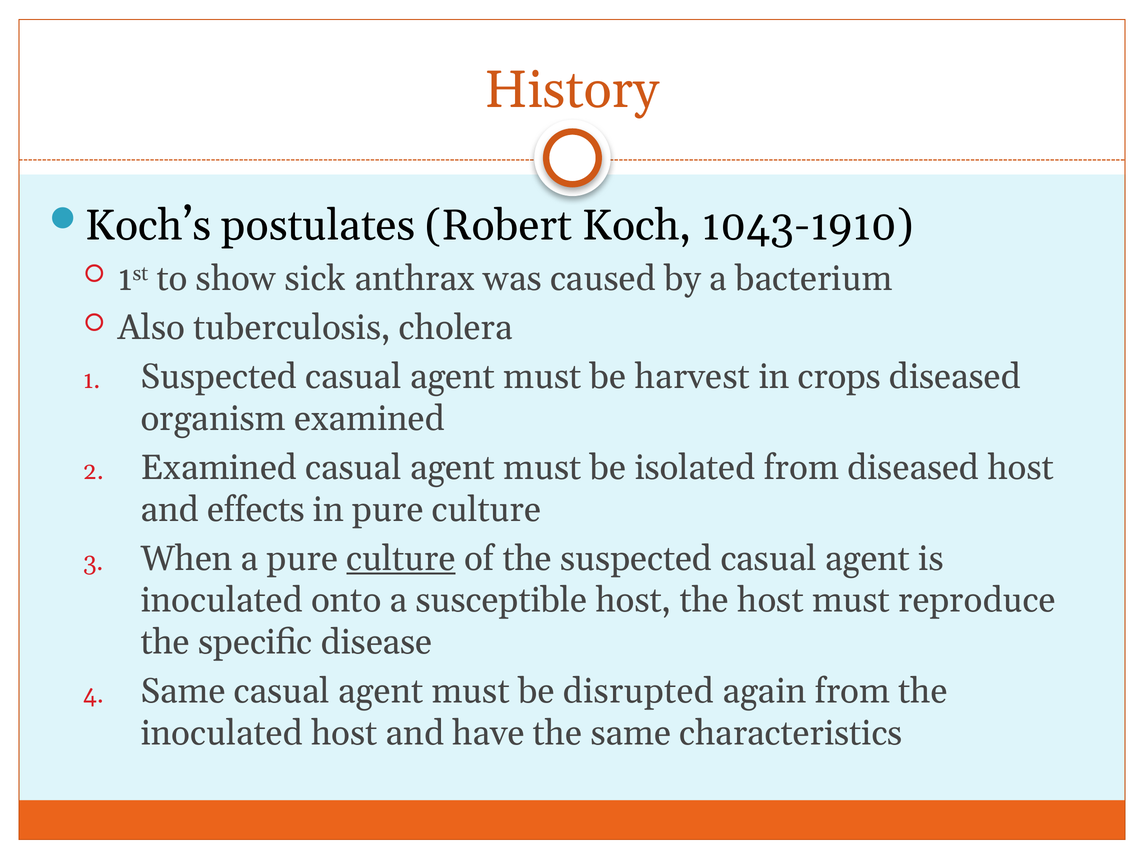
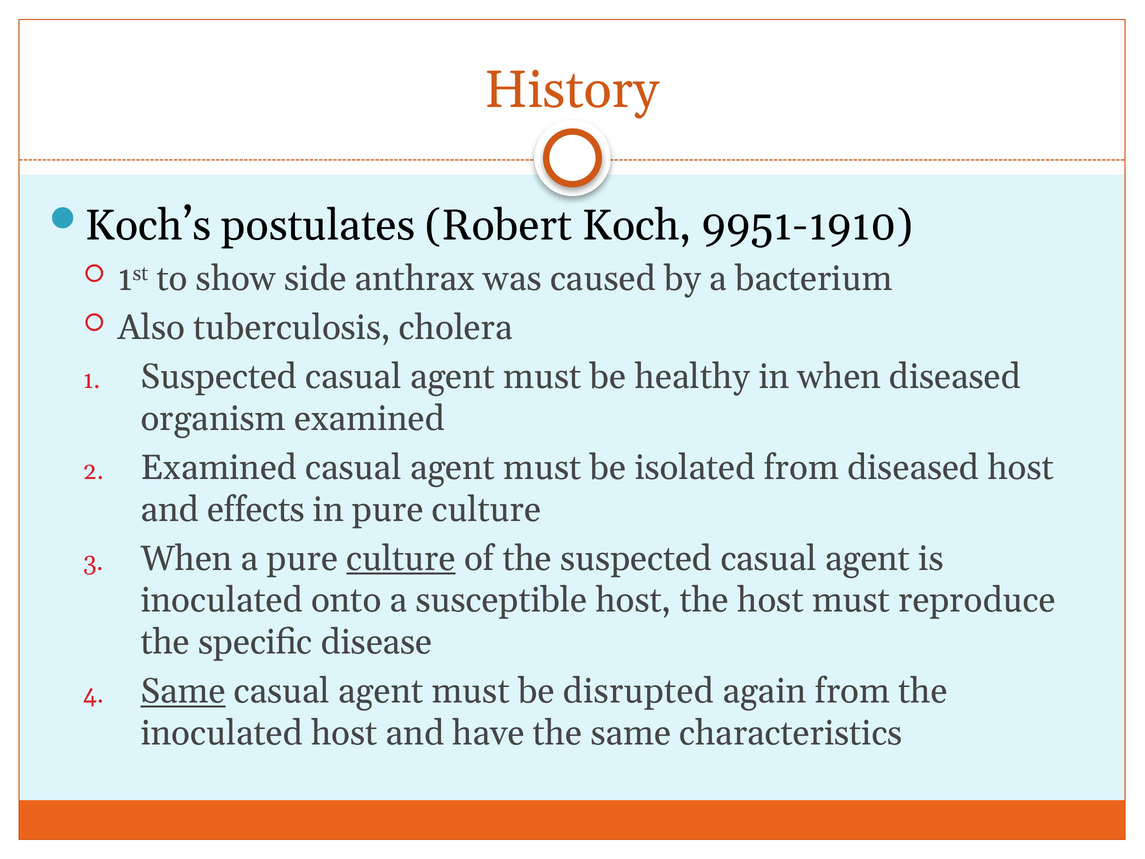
1043-1910: 1043-1910 -> 9951-1910
sick: sick -> side
harvest: harvest -> healthy
in crops: crops -> when
Same at (183, 691) underline: none -> present
